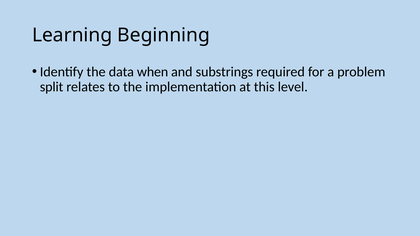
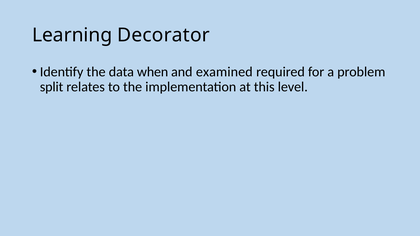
Beginning: Beginning -> Decorator
substrings: substrings -> examined
